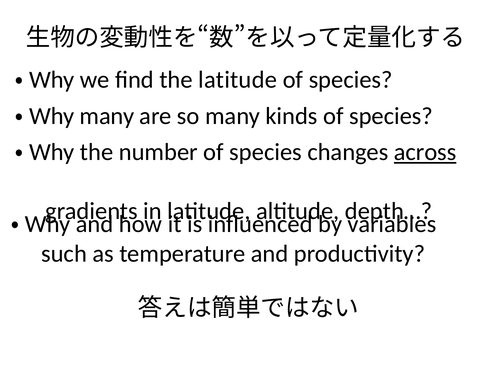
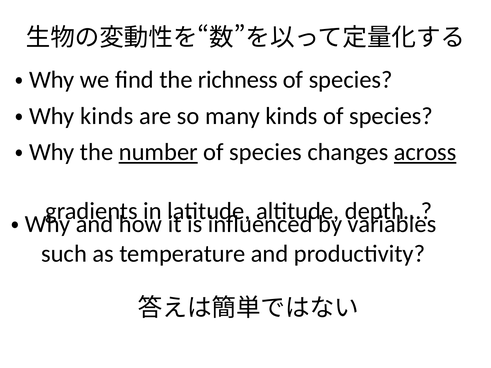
the latitude: latitude -> richness
many at (107, 116): many -> kinds
number underline: none -> present
